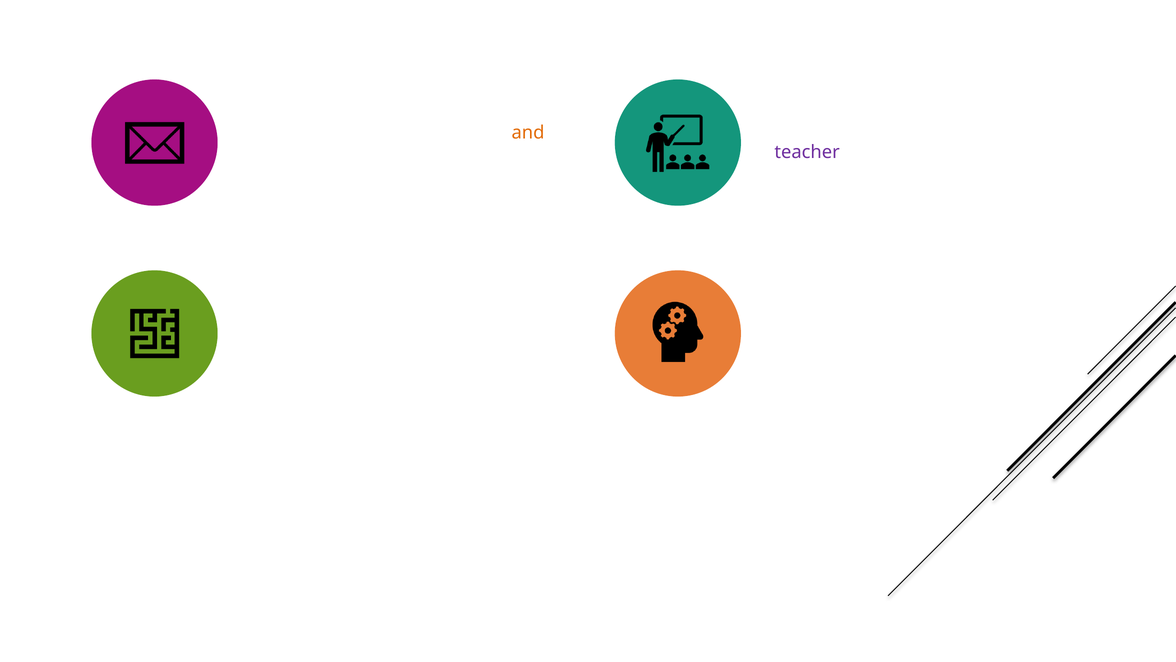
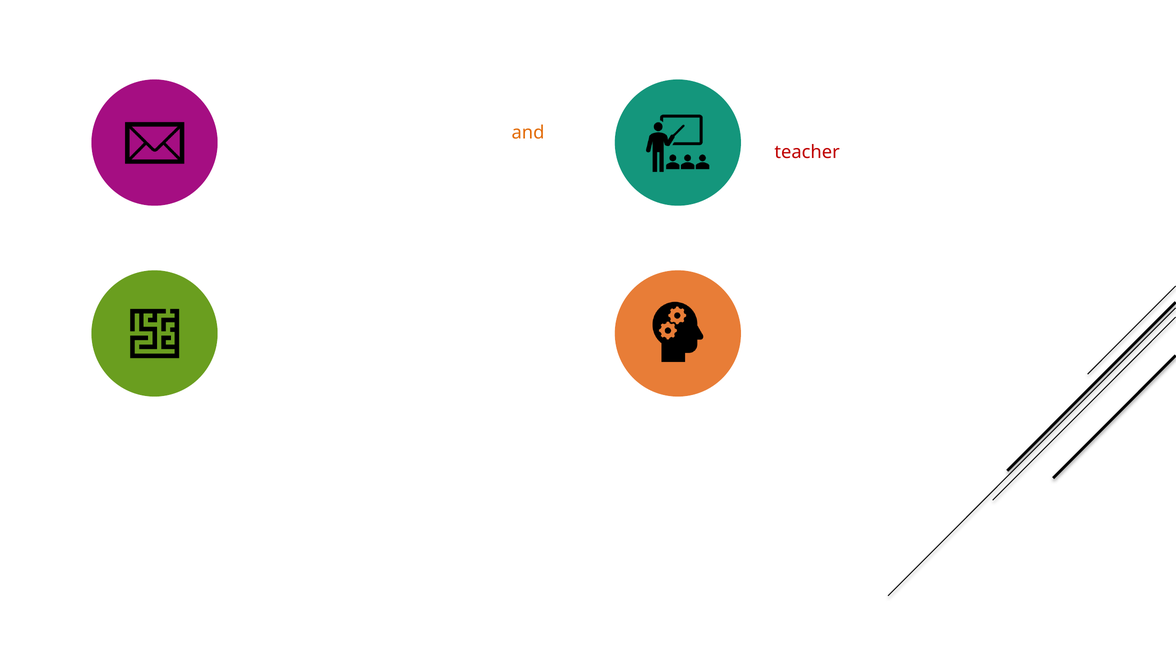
teacher colour: purple -> red
